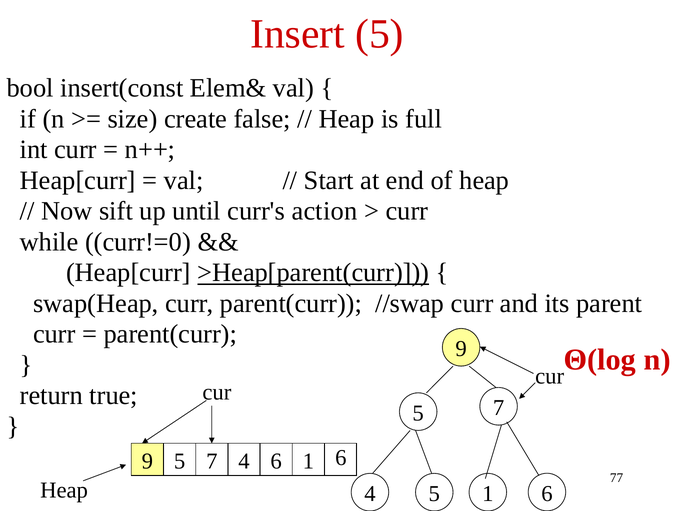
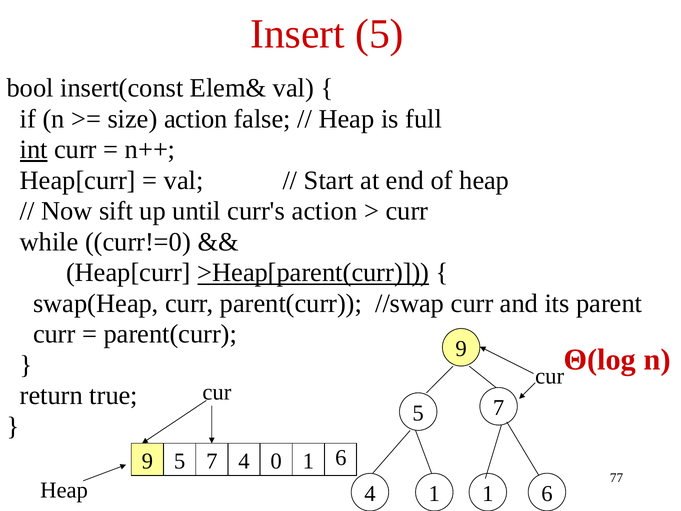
size create: create -> action
int underline: none -> present
4 6: 6 -> 0
4 5: 5 -> 1
